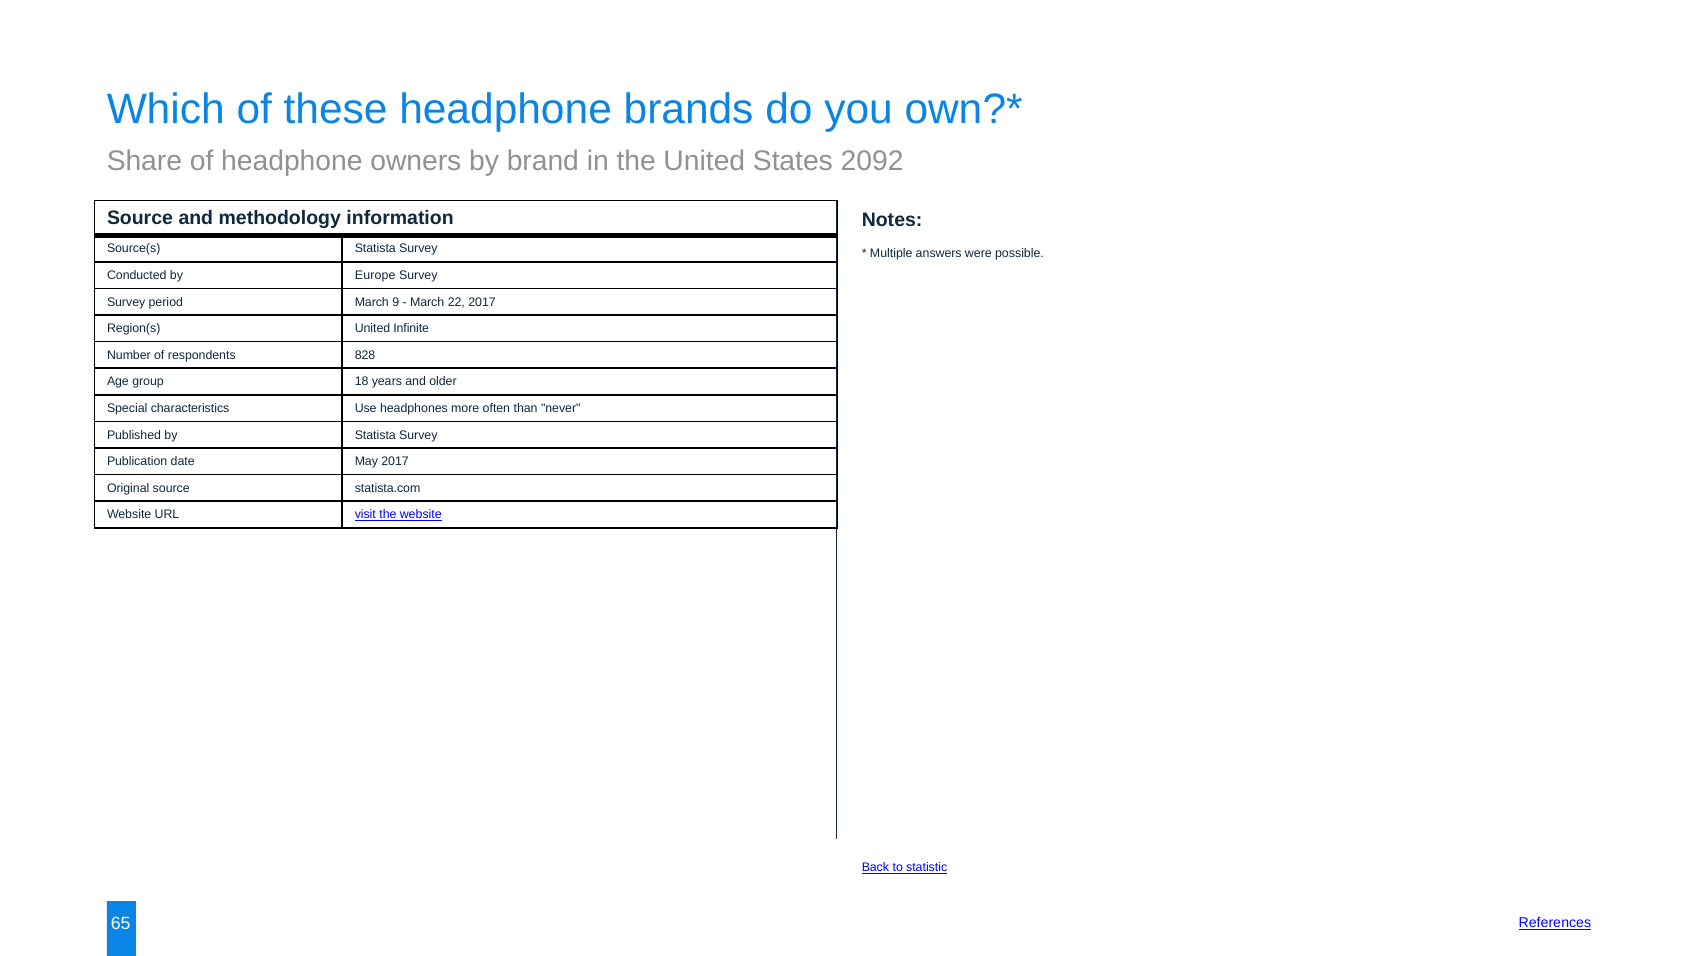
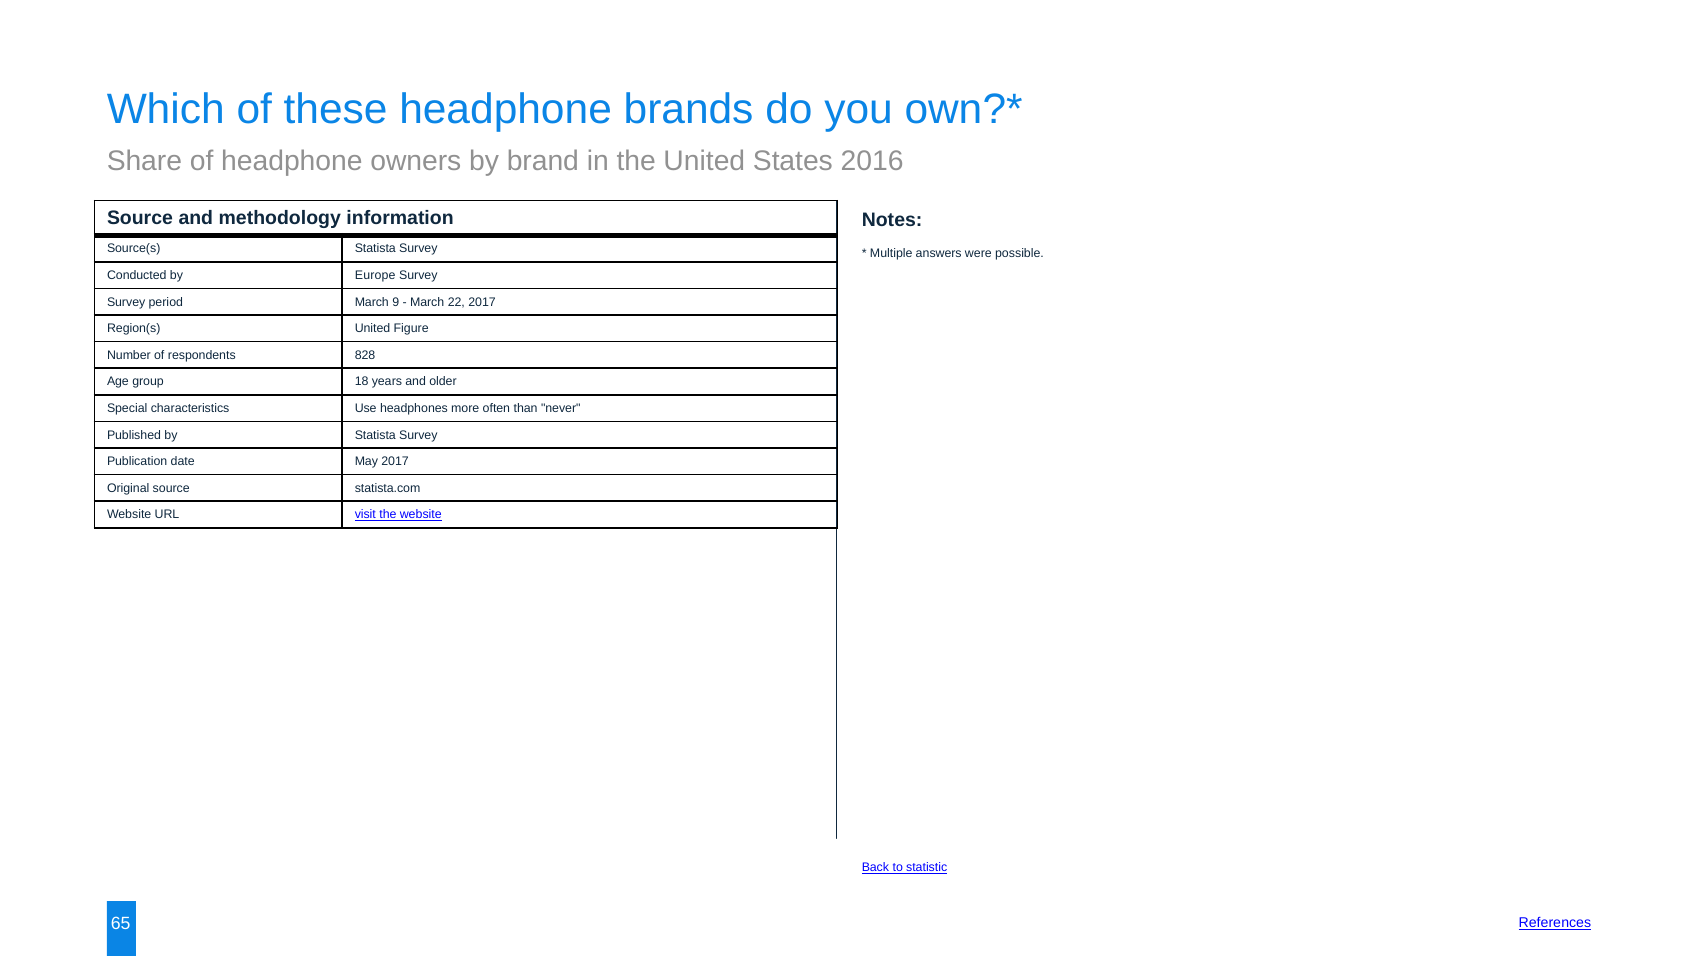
2092: 2092 -> 2016
Infinite: Infinite -> Figure
